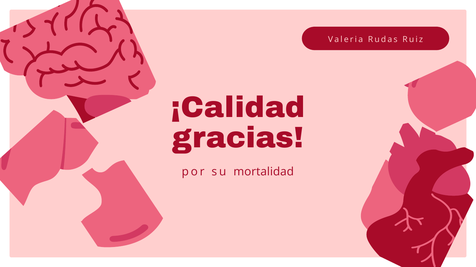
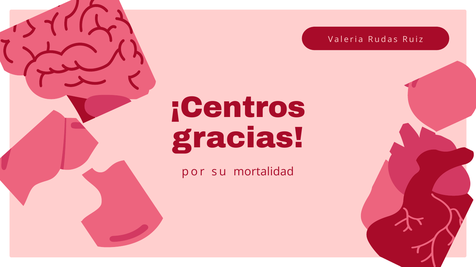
¡Calidad: ¡Calidad -> ¡Centros
